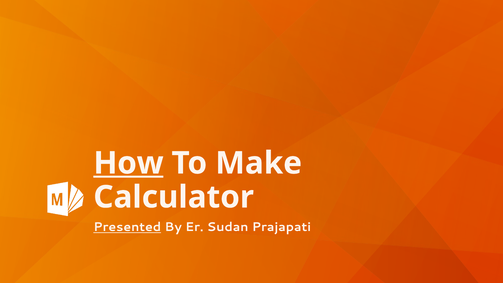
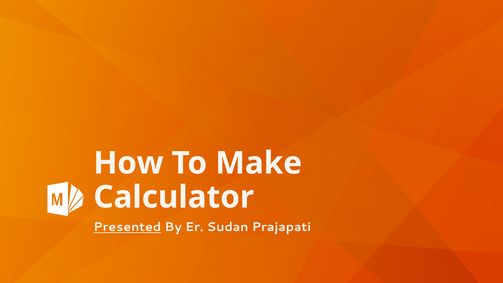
How underline: present -> none
